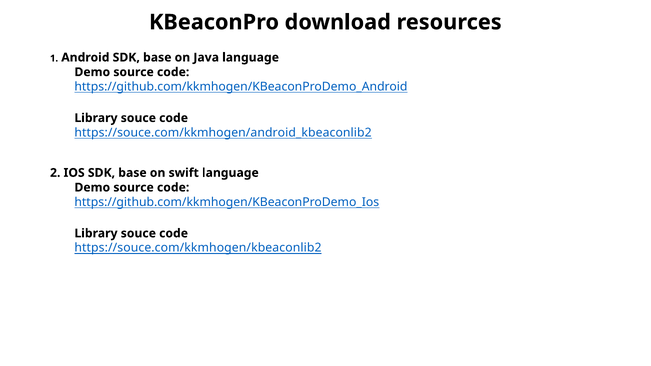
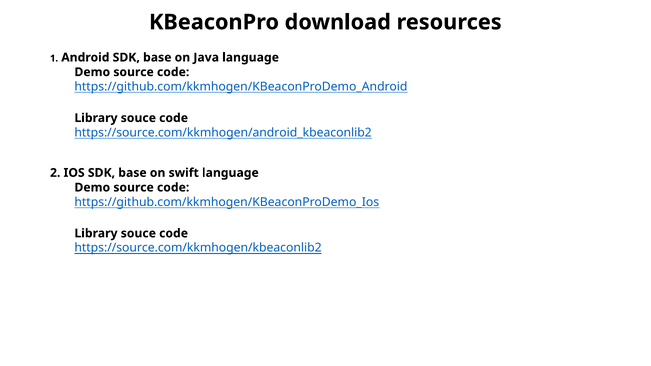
https://souce.com/kkmhogen/android_kbeaconlib2: https://souce.com/kkmhogen/android_kbeaconlib2 -> https://source.com/kkmhogen/android_kbeaconlib2
https://souce.com/kkmhogen/kbeaconlib2: https://souce.com/kkmhogen/kbeaconlib2 -> https://source.com/kkmhogen/kbeaconlib2
